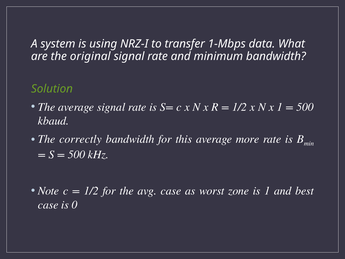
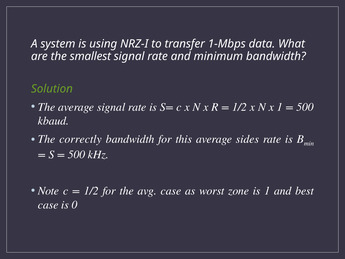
original: original -> smallest
more: more -> sides
